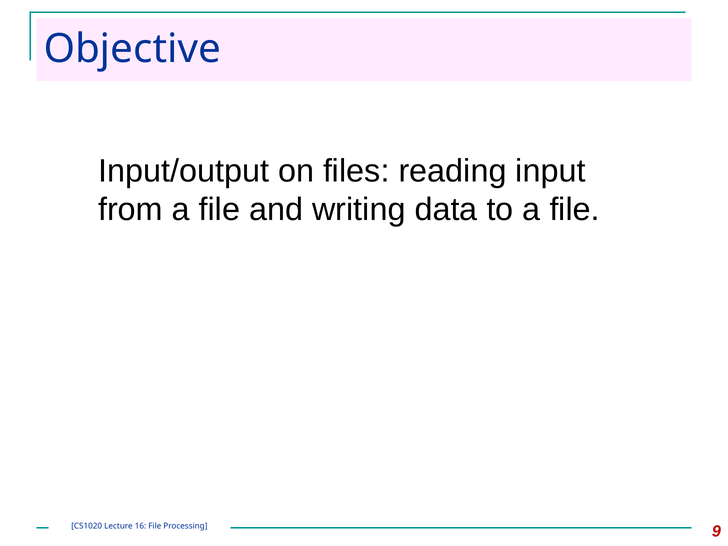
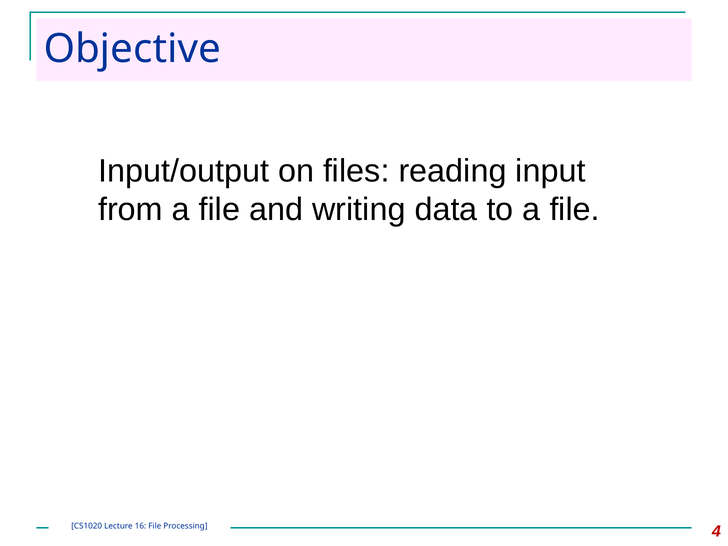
9: 9 -> 4
